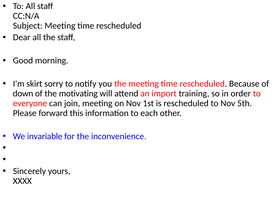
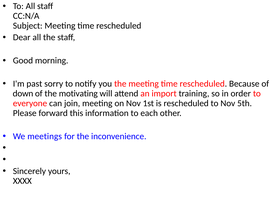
skirt: skirt -> past
invariable: invariable -> meetings
